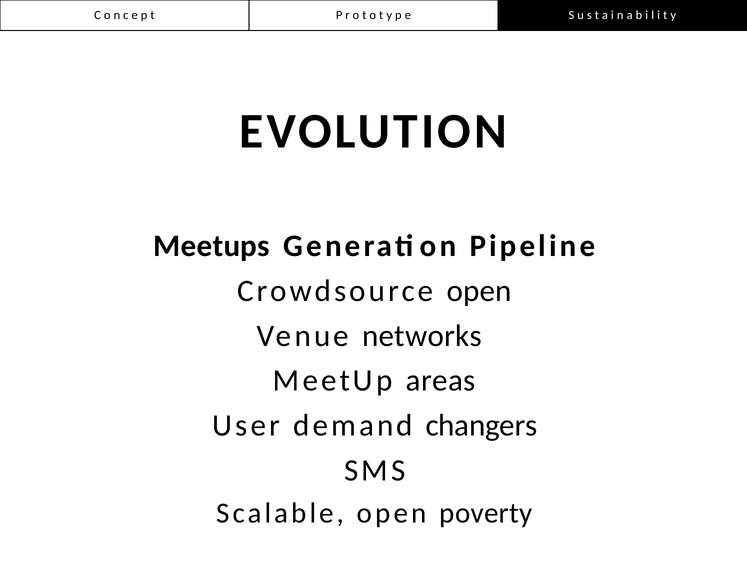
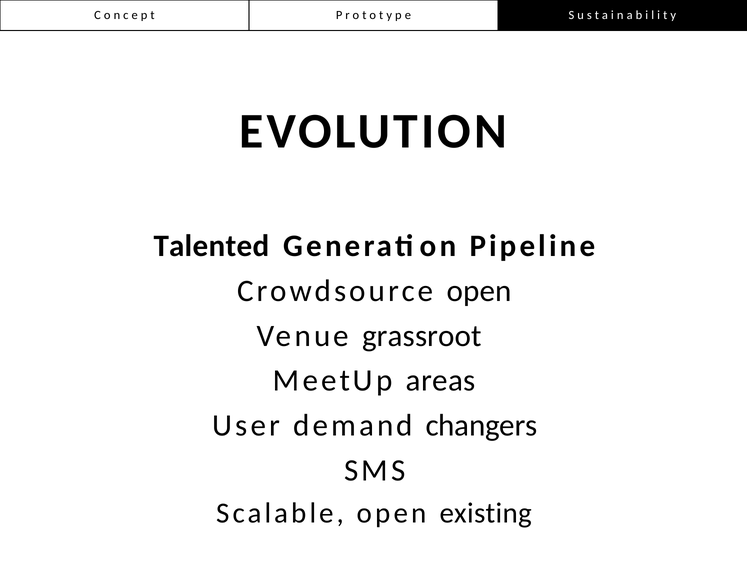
Meetups: Meetups -> Talented
networks: networks -> grassroot
poverty: poverty -> existing
